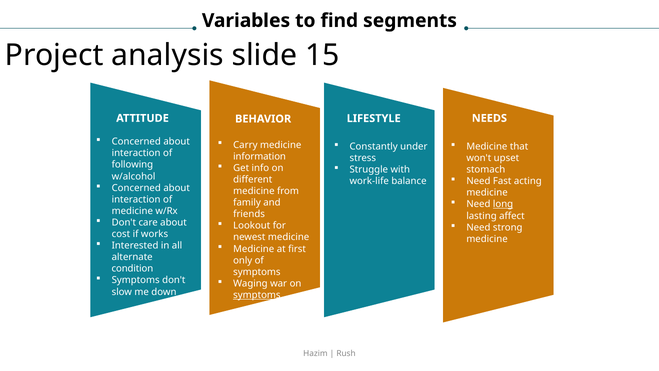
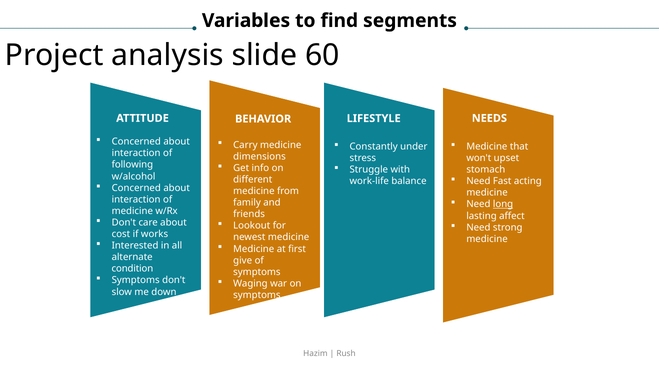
15: 15 -> 60
information: information -> dimensions
only: only -> give
symptoms at (257, 295) underline: present -> none
